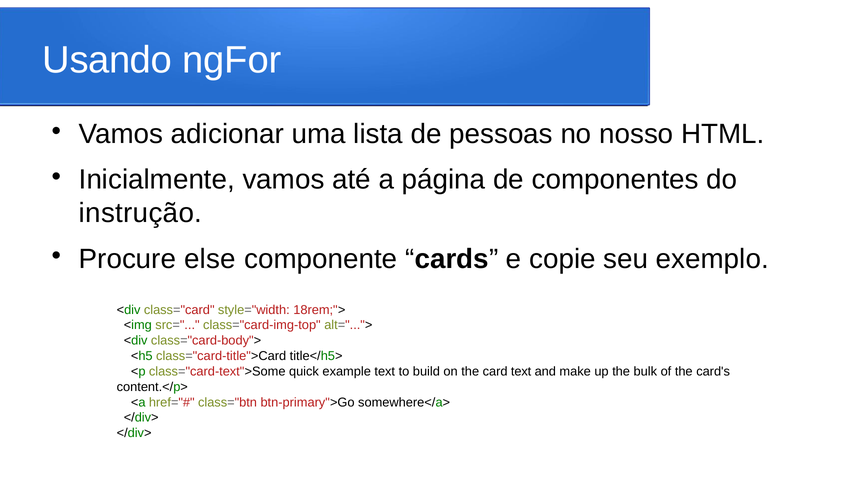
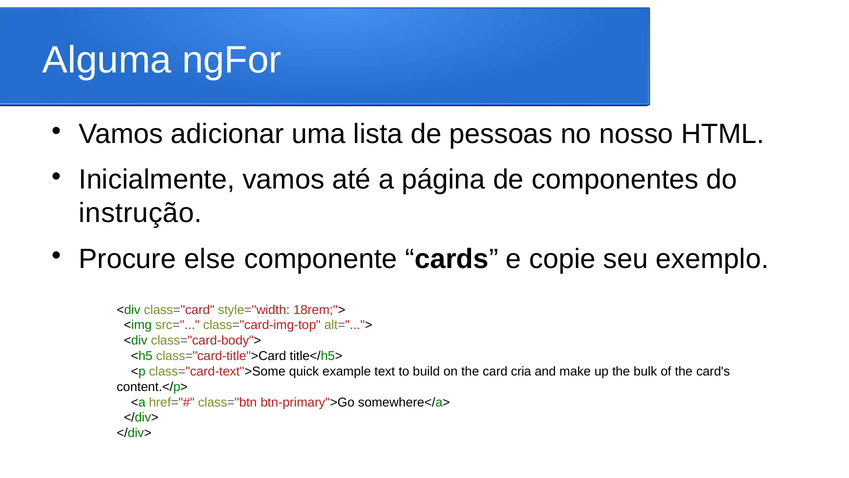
Usando: Usando -> Alguma
card text: text -> cria
